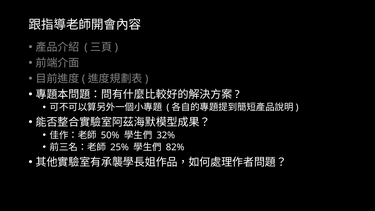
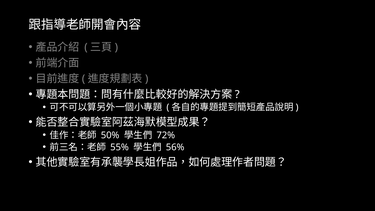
32%: 32% -> 72%
25%: 25% -> 55%
82%: 82% -> 56%
